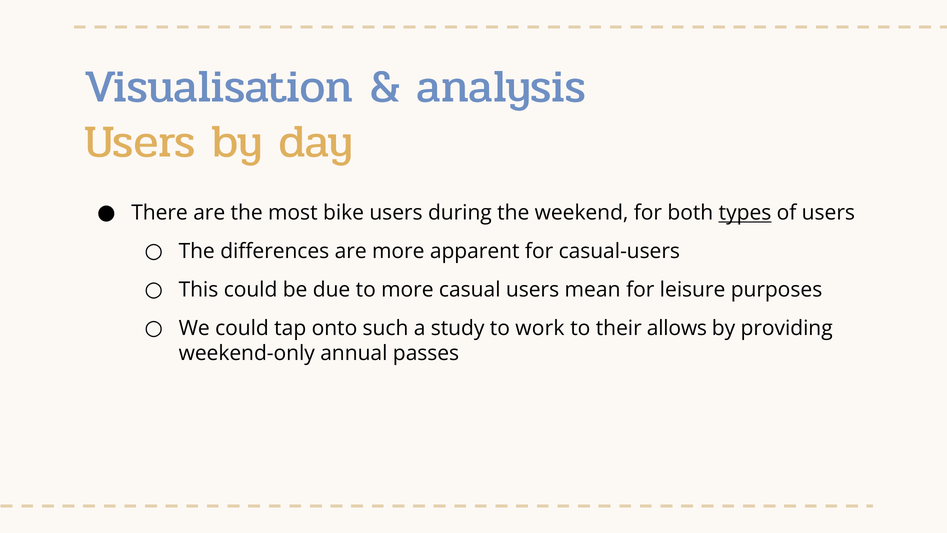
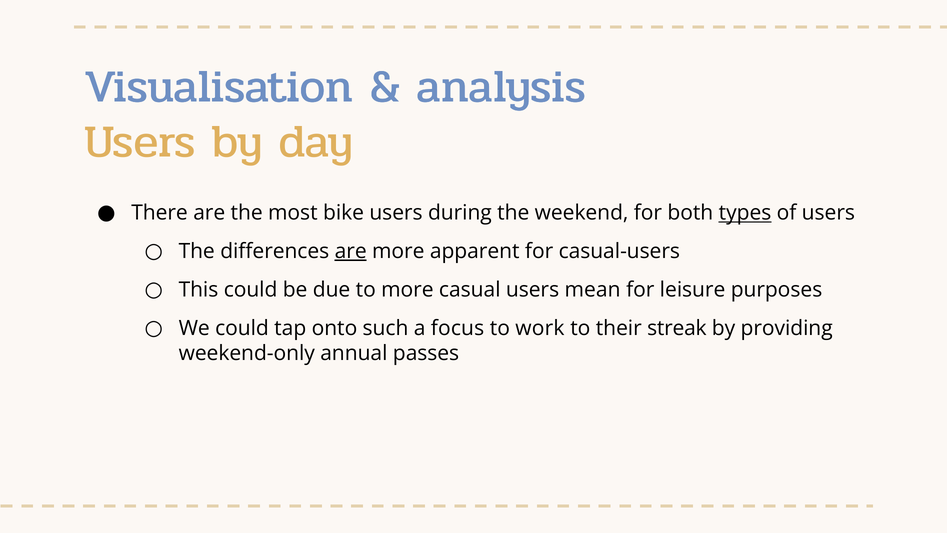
are at (351, 251) underline: none -> present
study: study -> focus
allows: allows -> streak
